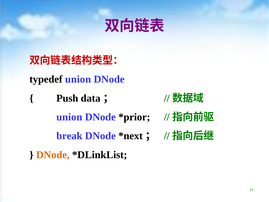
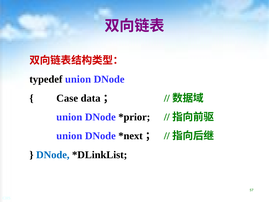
Push: Push -> Case
break at (69, 136): break -> union
DNode at (53, 155) colour: orange -> blue
